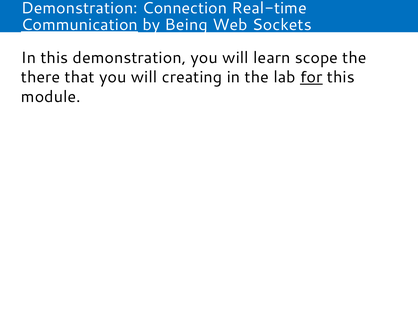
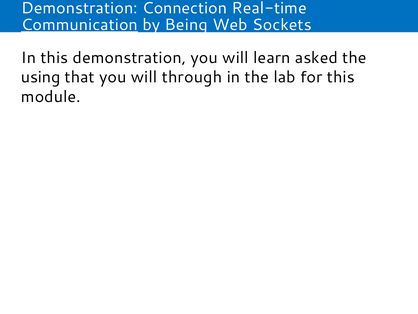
scope: scope -> asked
there: there -> using
creating: creating -> through
for underline: present -> none
